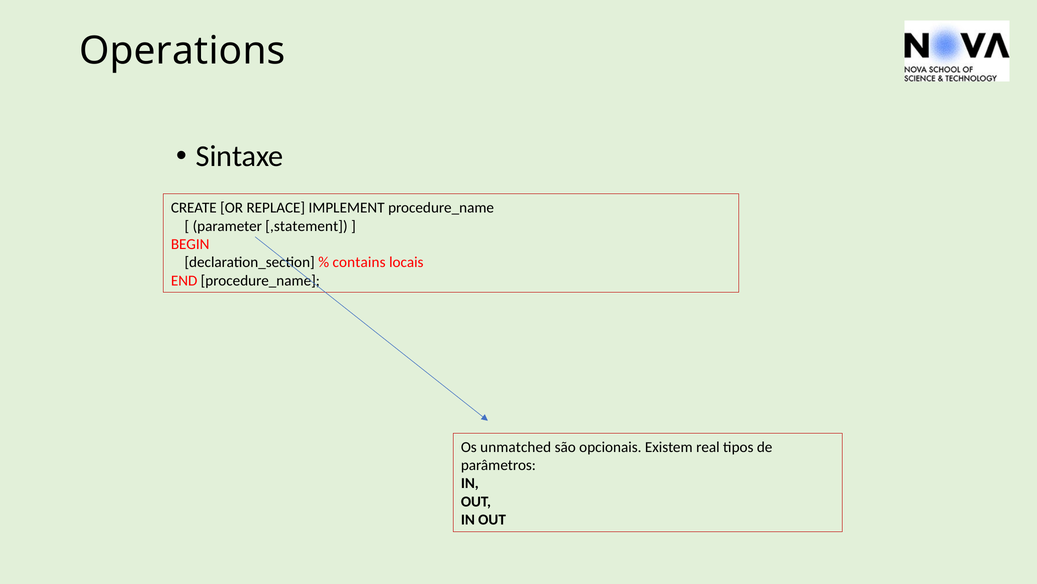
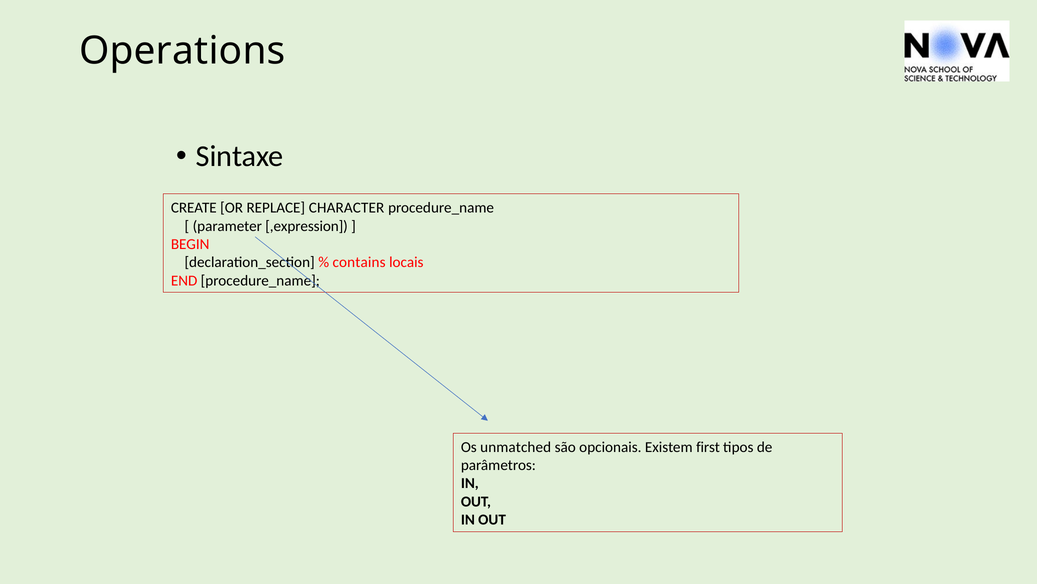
IMPLEMENT: IMPLEMENT -> CHARACTER
,statement: ,statement -> ,expression
real: real -> first
